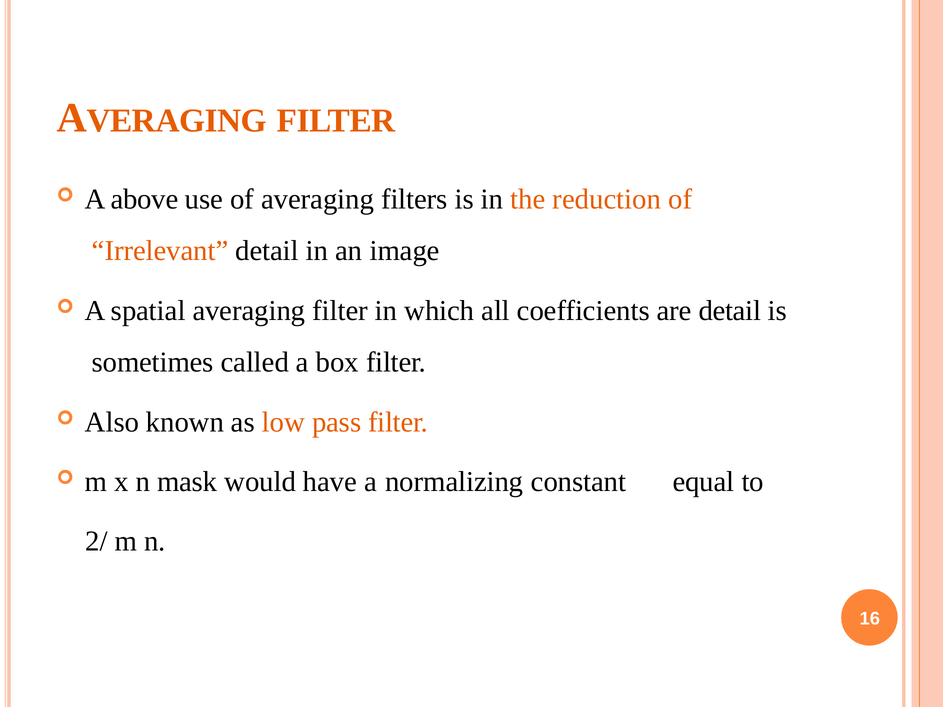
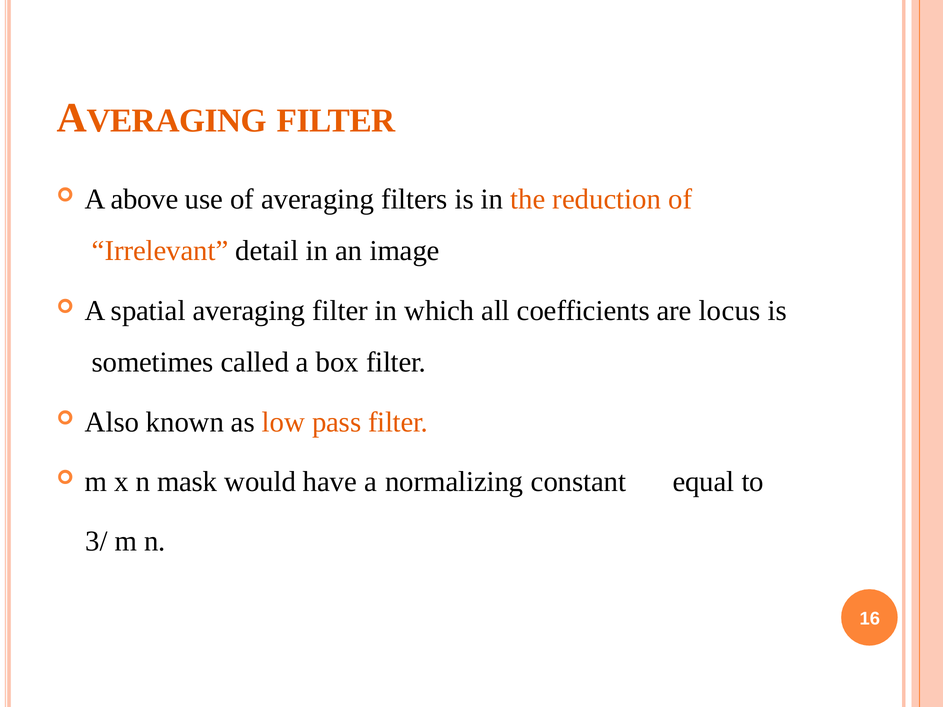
are detail: detail -> locus
2/: 2/ -> 3/
